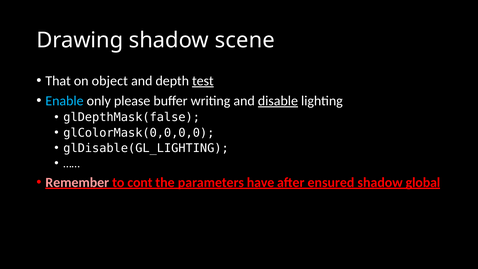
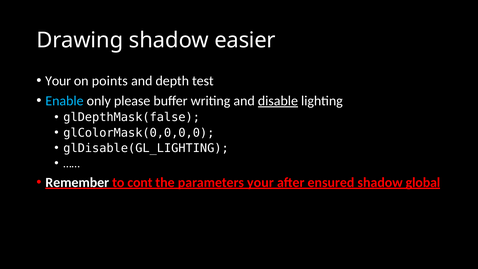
scene: scene -> easier
That at (58, 81): That -> Your
object: object -> points
test underline: present -> none
Remember colour: pink -> white
parameters have: have -> your
